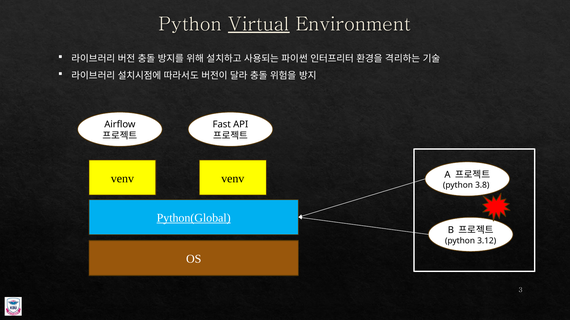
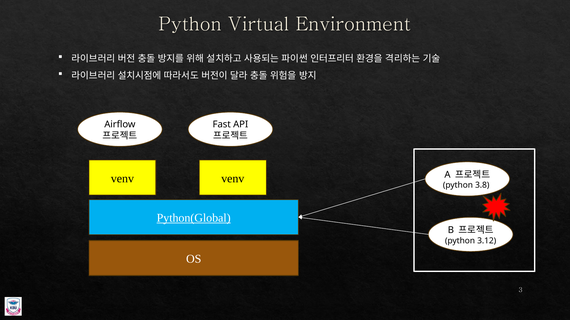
Virtual underline: present -> none
